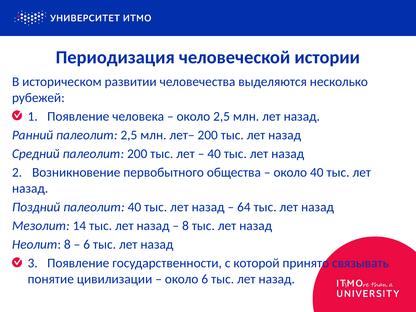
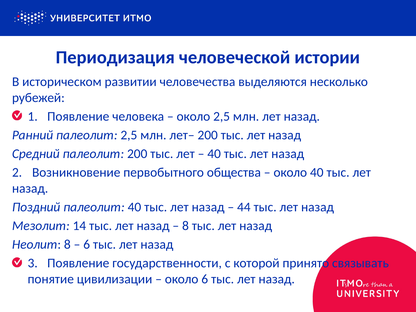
64: 64 -> 44
